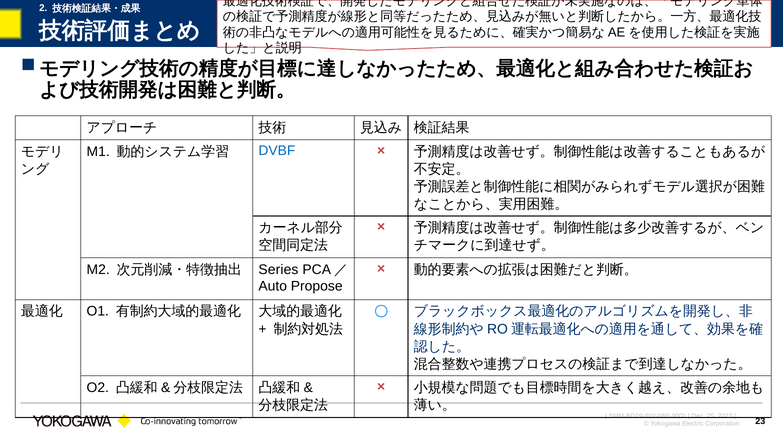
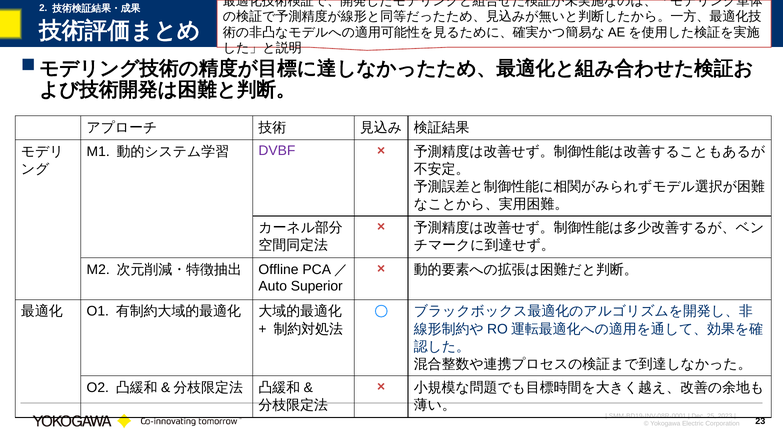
DVBF colour: blue -> purple
Series: Series -> Offline
Propose: Propose -> Superior
